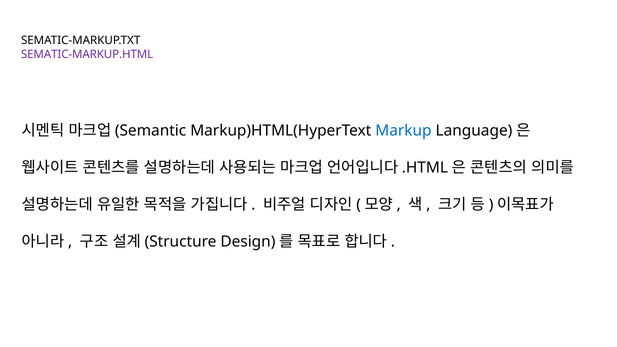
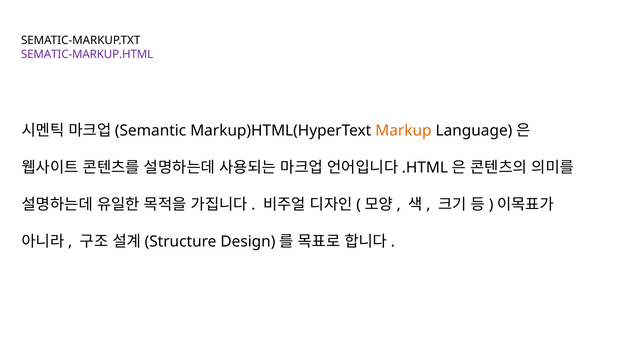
Markup colour: blue -> orange
